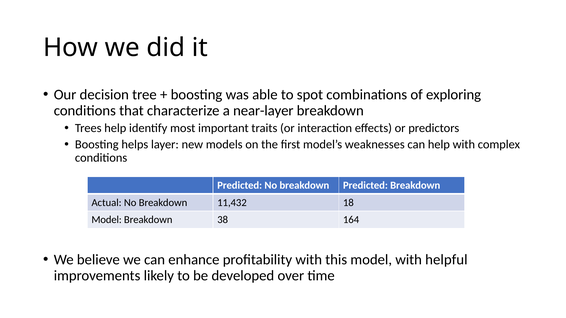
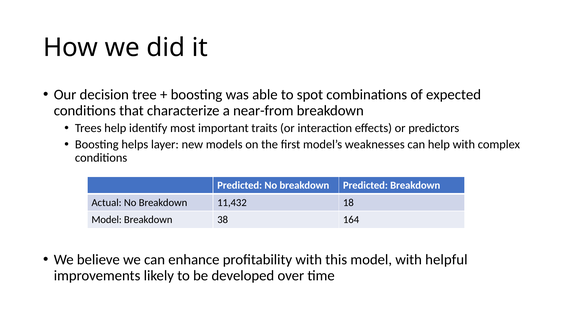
exploring: exploring -> expected
near-layer: near-layer -> near-from
